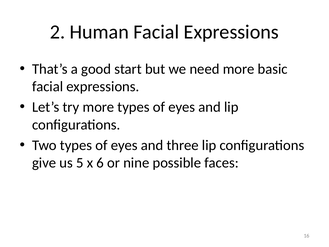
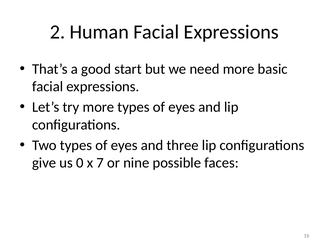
5: 5 -> 0
6: 6 -> 7
